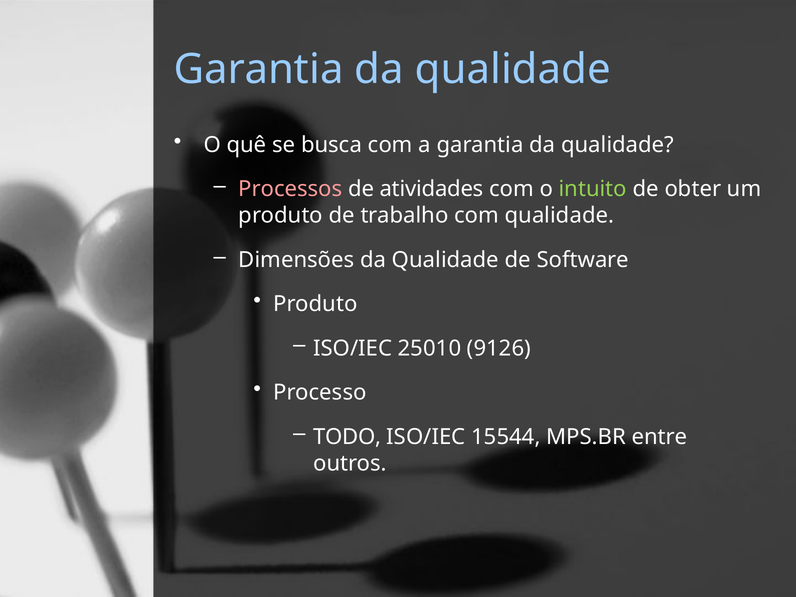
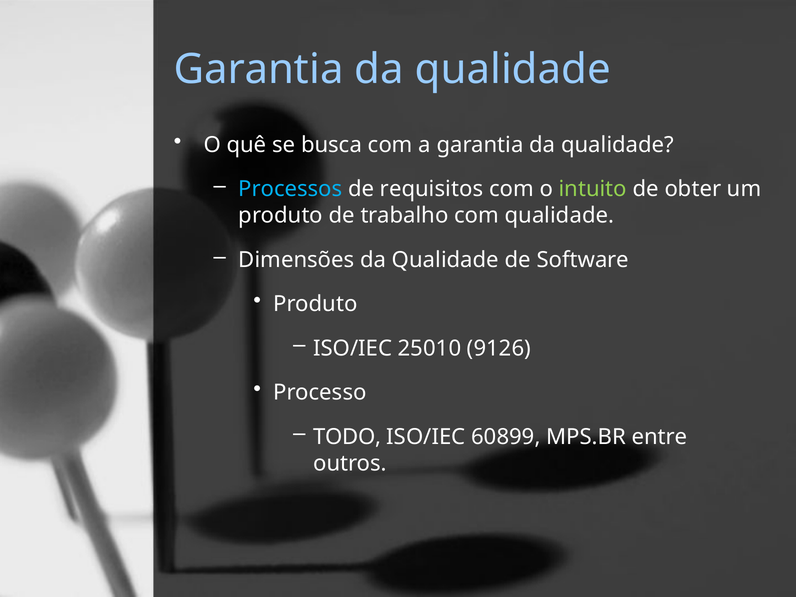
Processos colour: pink -> light blue
atividades: atividades -> requisitos
15544: 15544 -> 60899
